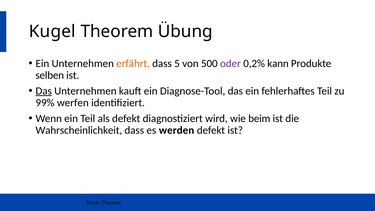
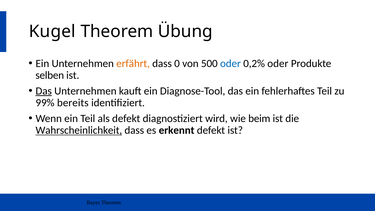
5: 5 -> 0
oder at (230, 63) colour: purple -> blue
0,2% kann: kann -> oder
werfen: werfen -> bereits
Wahrscheinlichkeit underline: none -> present
werden: werden -> erkennt
